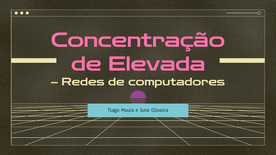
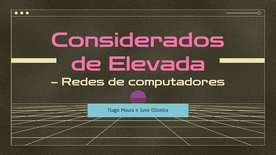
Concentração: Concentração -> Considerados
